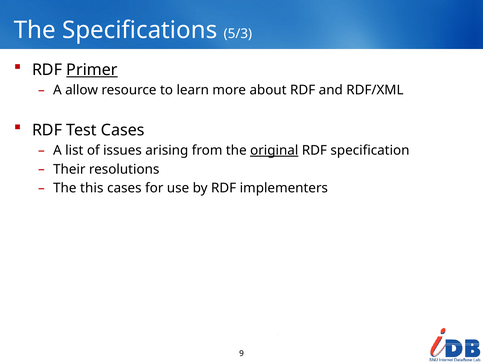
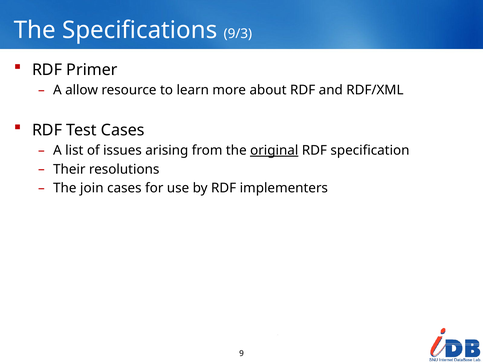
5/3: 5/3 -> 9/3
Primer underline: present -> none
this: this -> join
